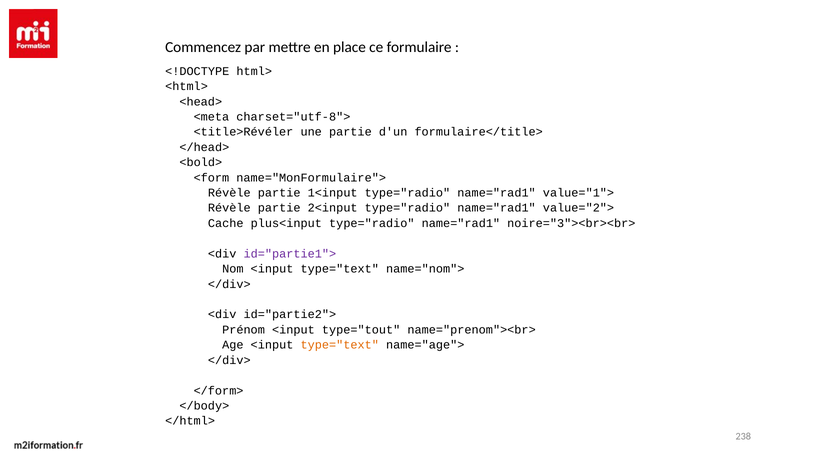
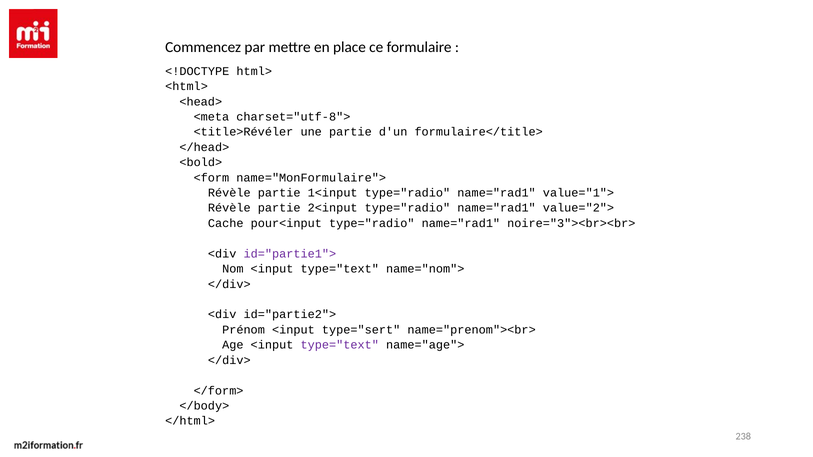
plus<input: plus<input -> pour<input
type="tout: type="tout -> type="sert
type="text at (340, 345) colour: orange -> purple
